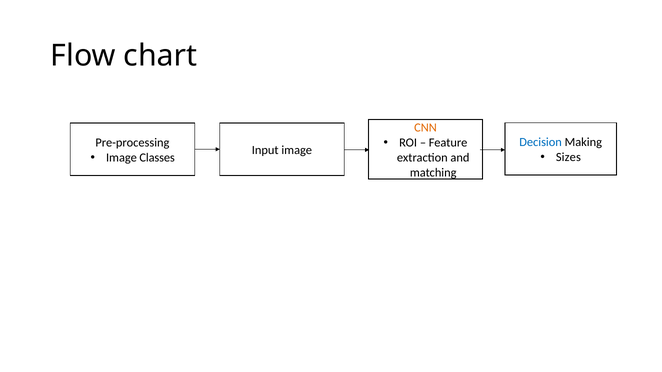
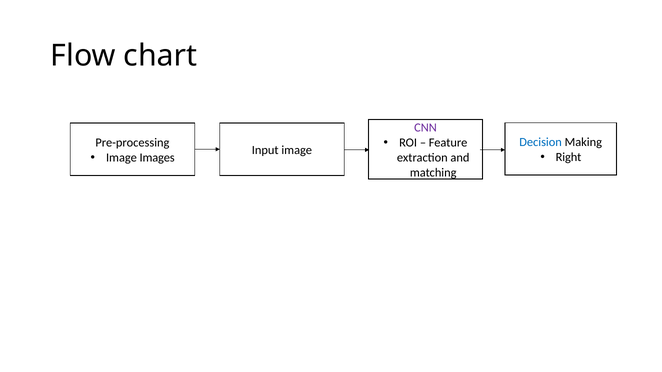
CNN colour: orange -> purple
Sizes: Sizes -> Right
Classes: Classes -> Images
